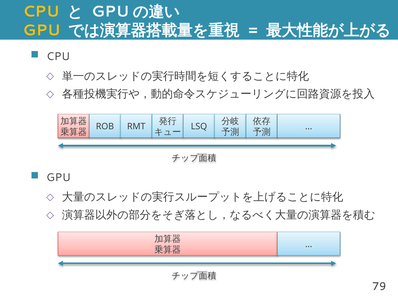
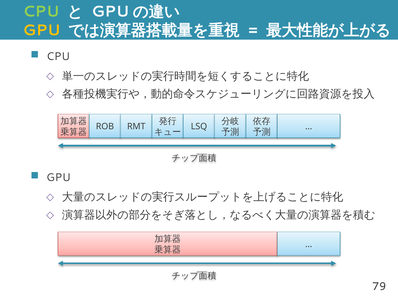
CPU at (41, 12) colour: yellow -> light green
